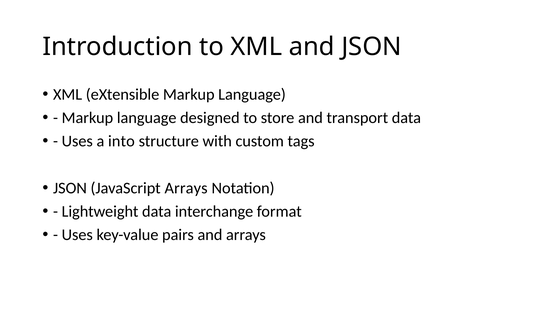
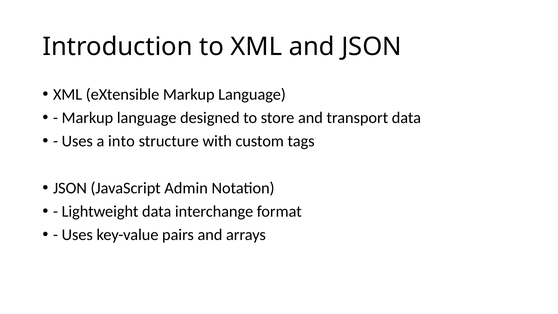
JavaScript Arrays: Arrays -> Admin
